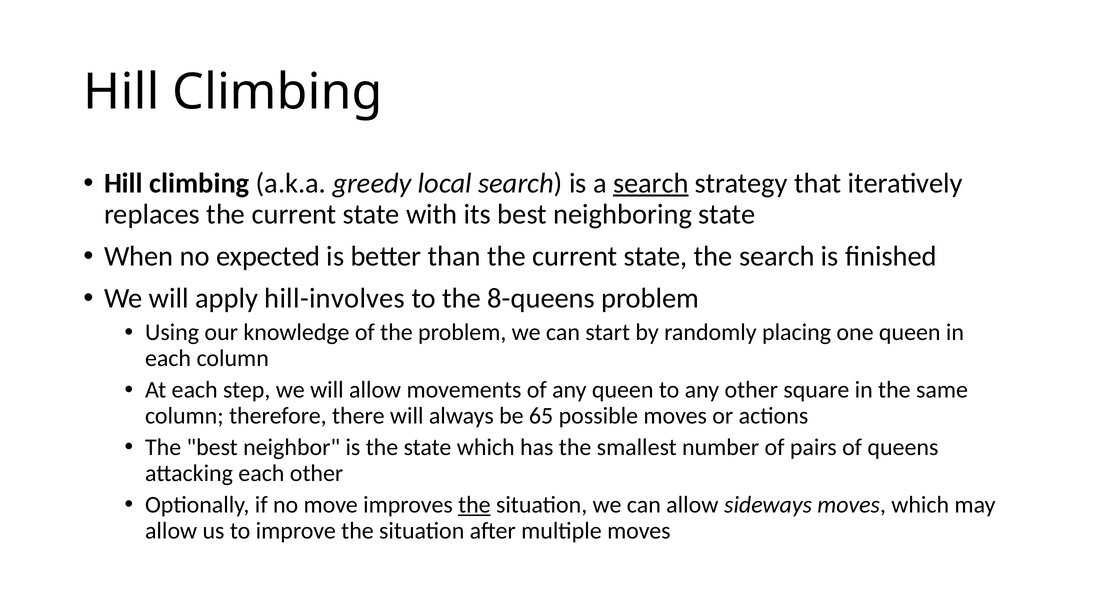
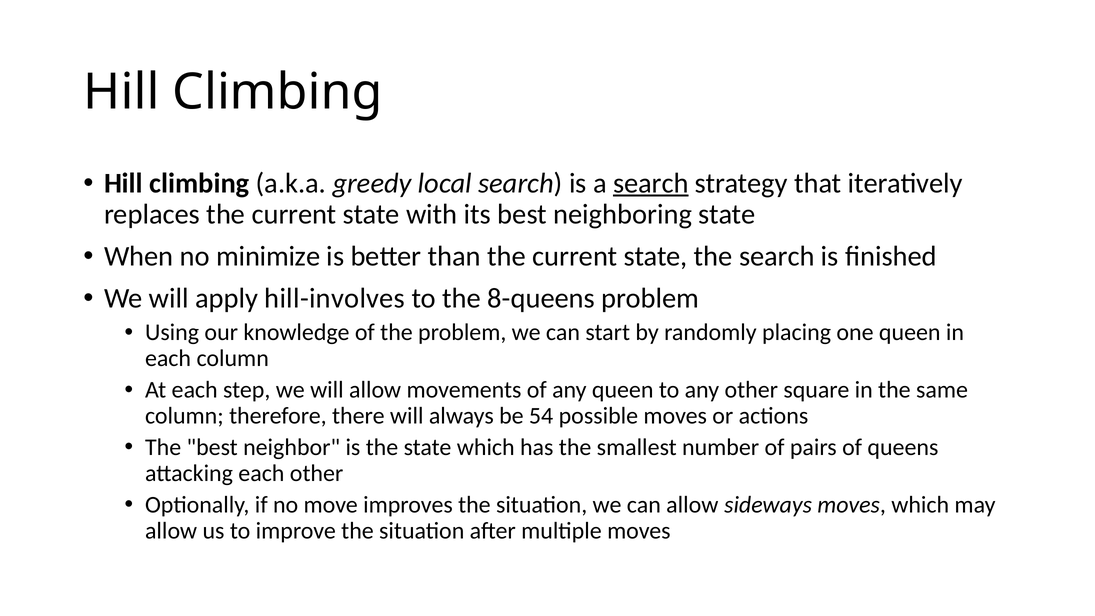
expected: expected -> minimize
65: 65 -> 54
the at (474, 505) underline: present -> none
